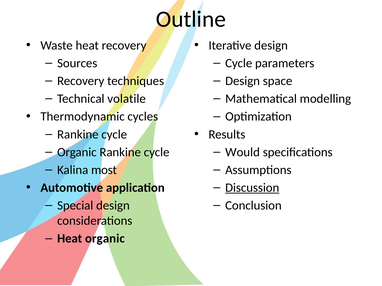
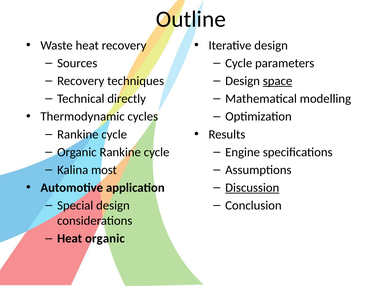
space underline: none -> present
volatile: volatile -> directly
Would: Would -> Engine
